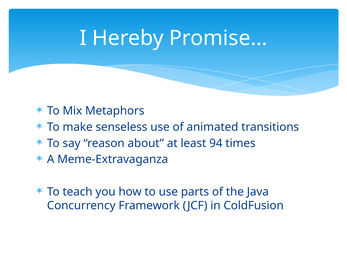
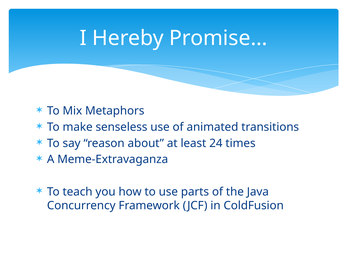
94: 94 -> 24
